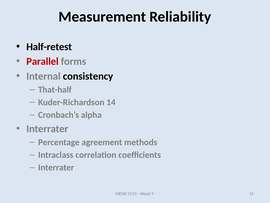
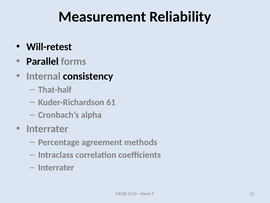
Half-retest: Half-retest -> Will-retest
Parallel colour: red -> black
14: 14 -> 61
